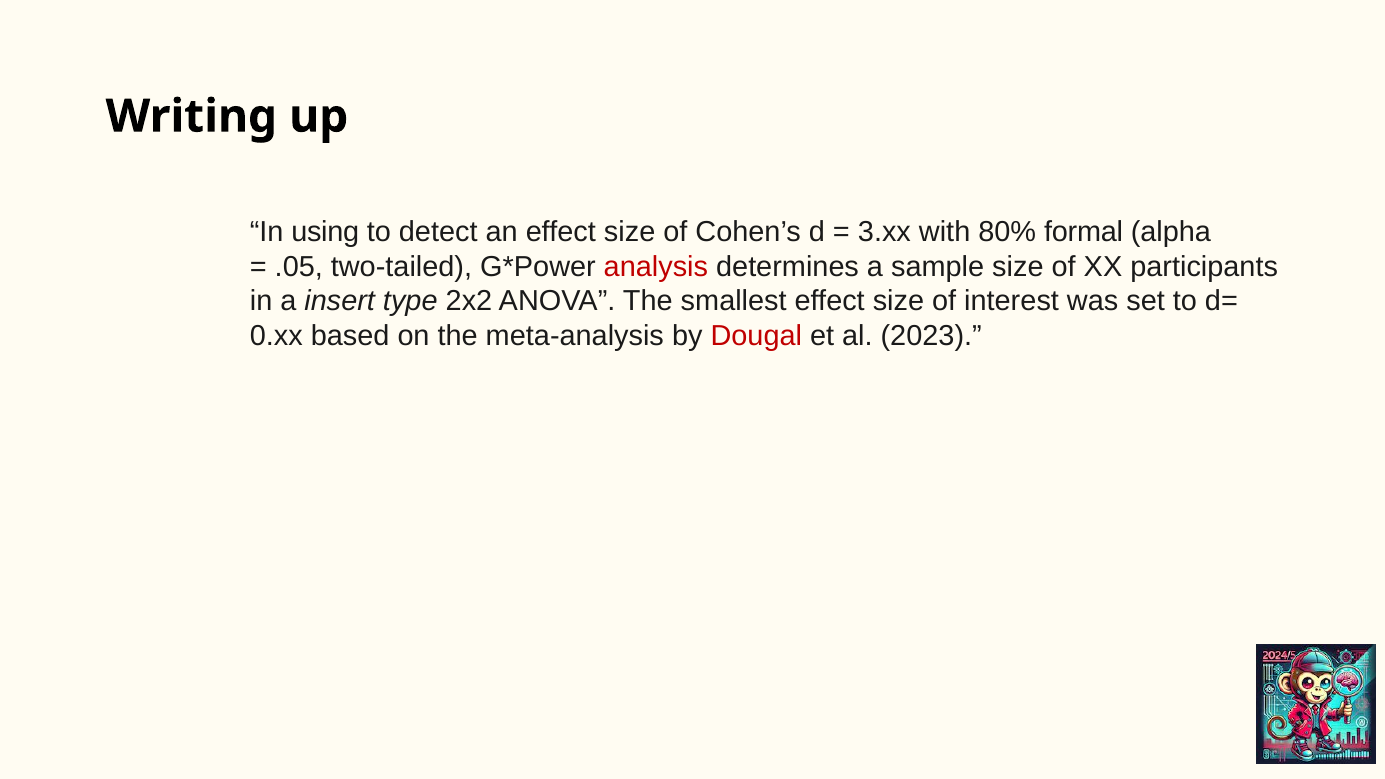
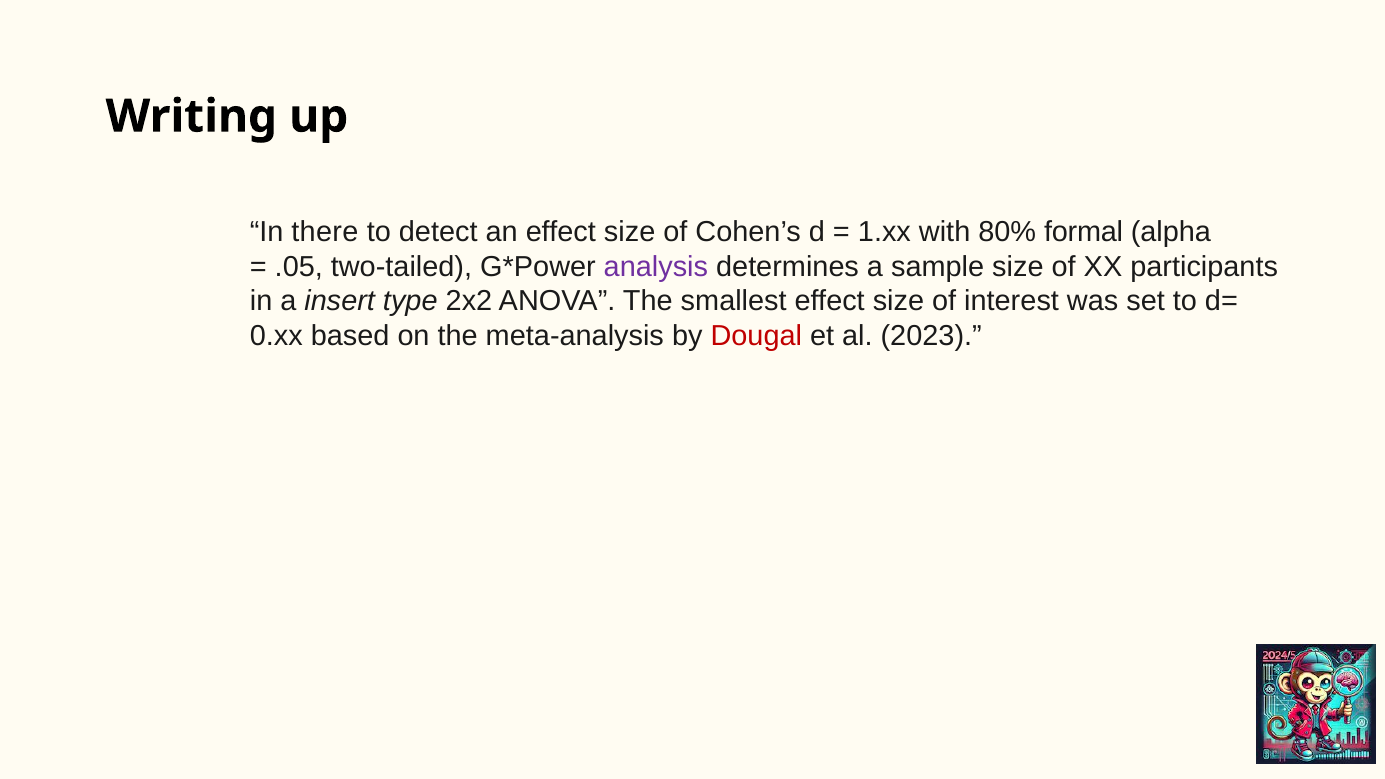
using: using -> there
3.xx: 3.xx -> 1.xx
analysis colour: red -> purple
